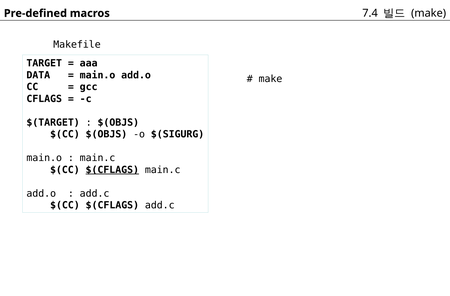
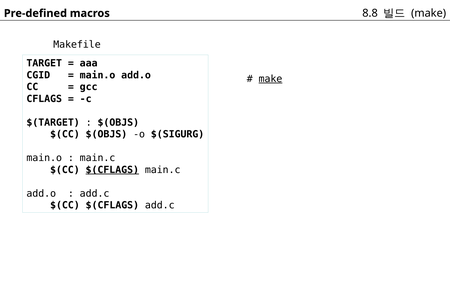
7.4: 7.4 -> 8.8
DATA: DATA -> CGID
make at (270, 79) underline: none -> present
